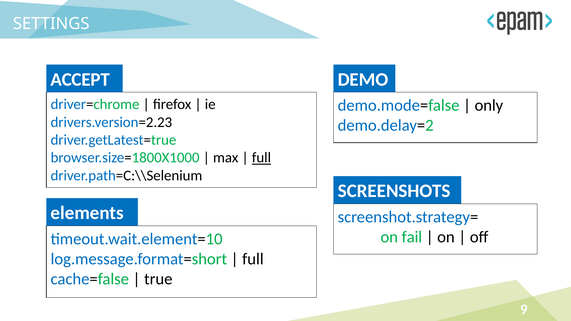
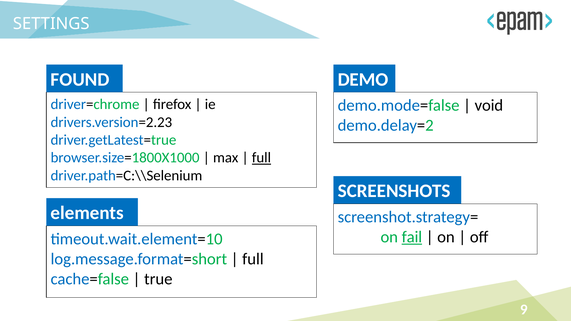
ACCEPT: ACCEPT -> FOUND
only: only -> void
fail underline: none -> present
